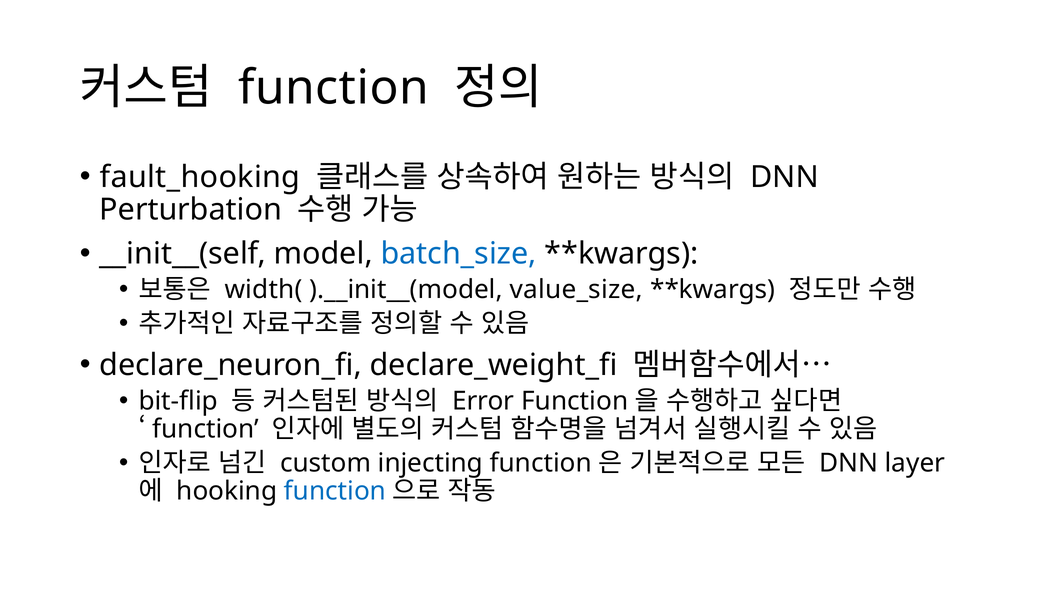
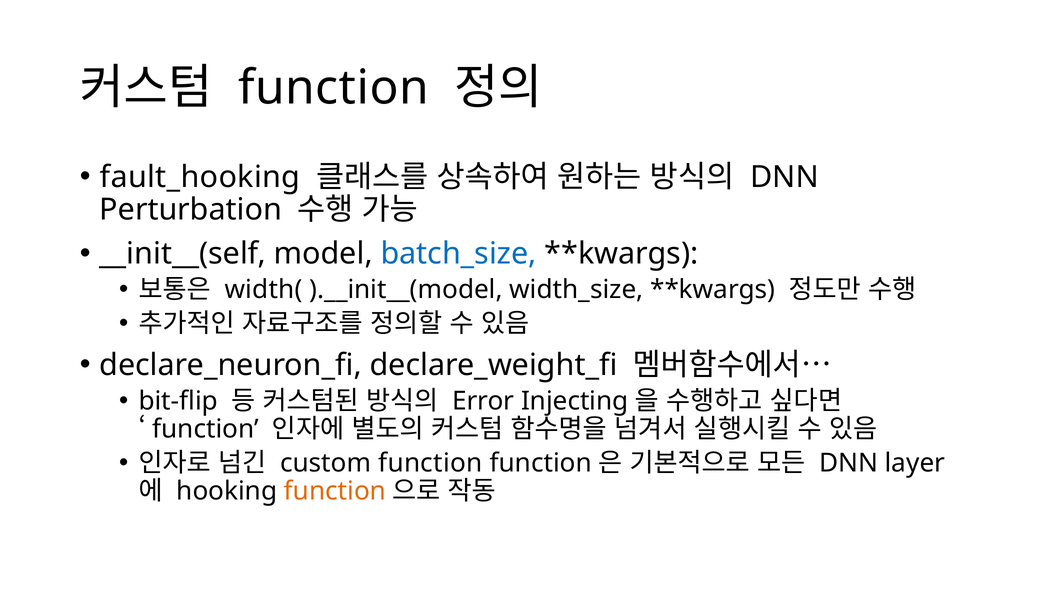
value_size: value_size -> width_size
Error Function: Function -> Injecting
custom injecting: injecting -> function
function at (335, 491) colour: blue -> orange
